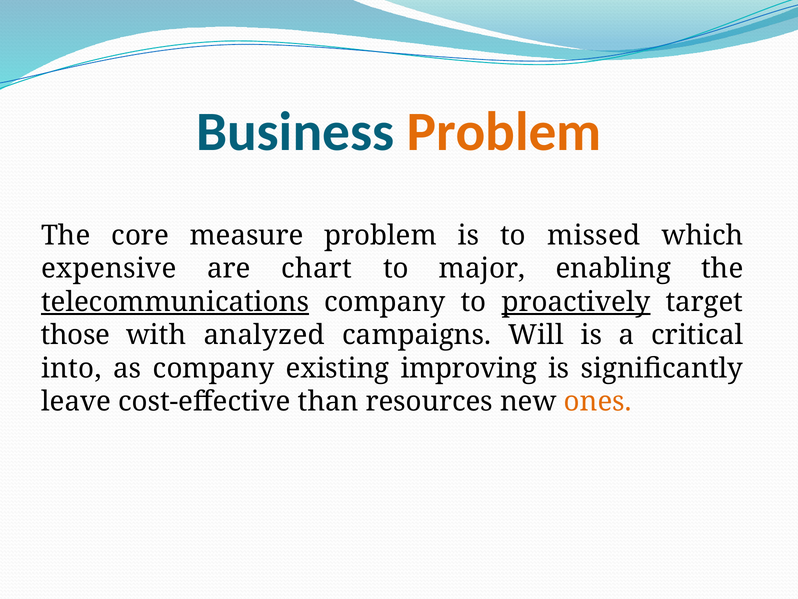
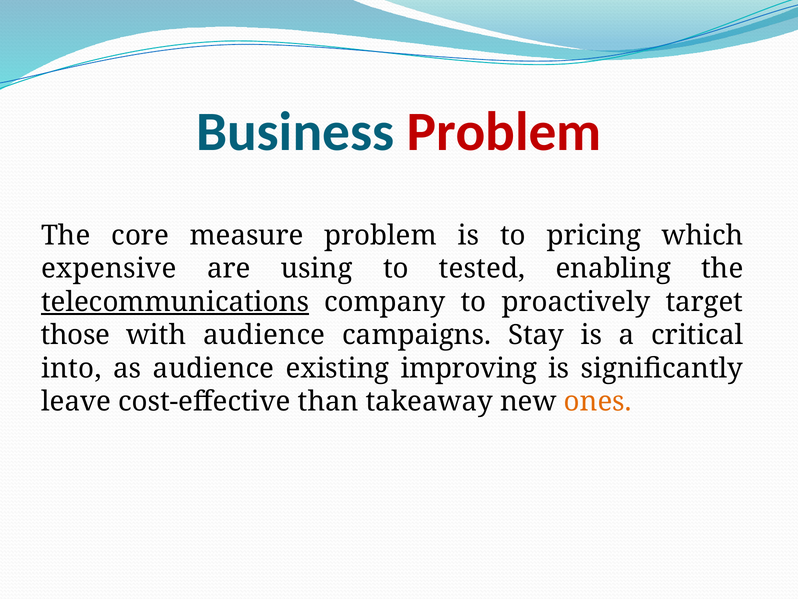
Problem at (504, 132) colour: orange -> red
missed: missed -> pricing
chart: chart -> using
major: major -> tested
proactively underline: present -> none
with analyzed: analyzed -> audience
Will: Will -> Stay
as company: company -> audience
resources: resources -> takeaway
